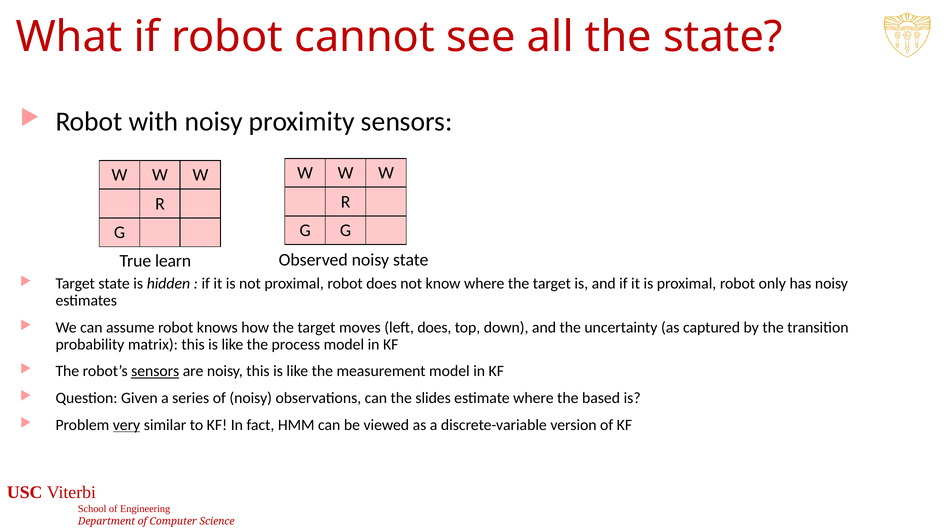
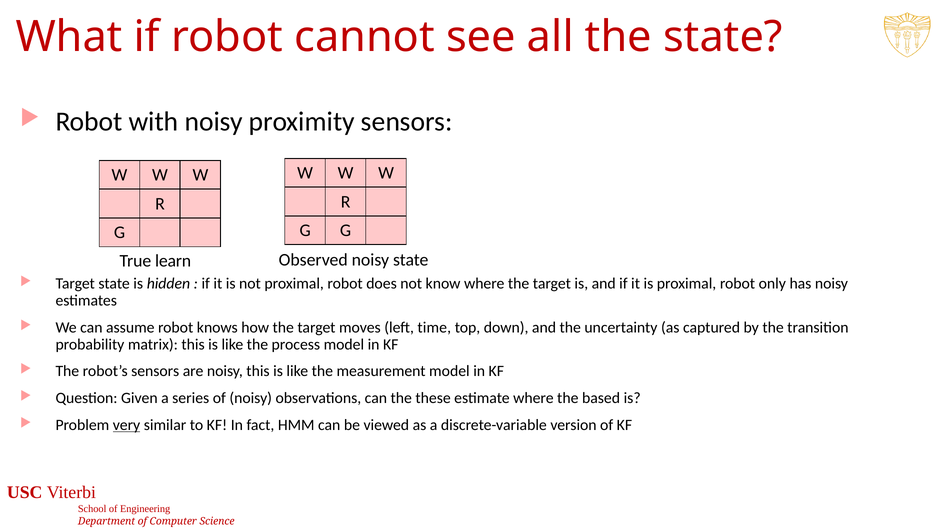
left does: does -> time
sensors at (155, 371) underline: present -> none
slides: slides -> these
